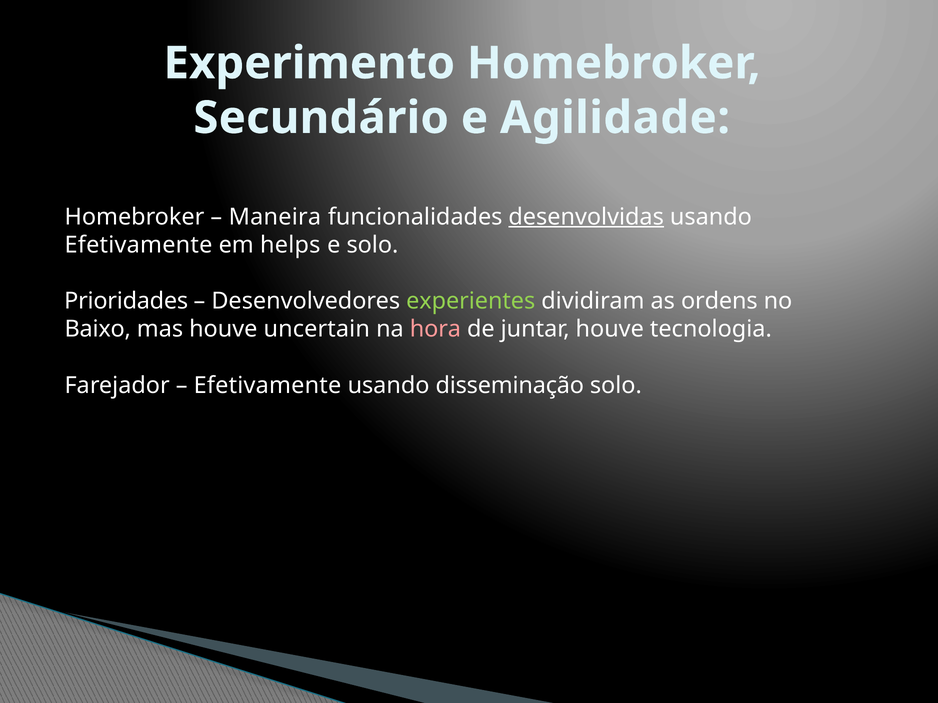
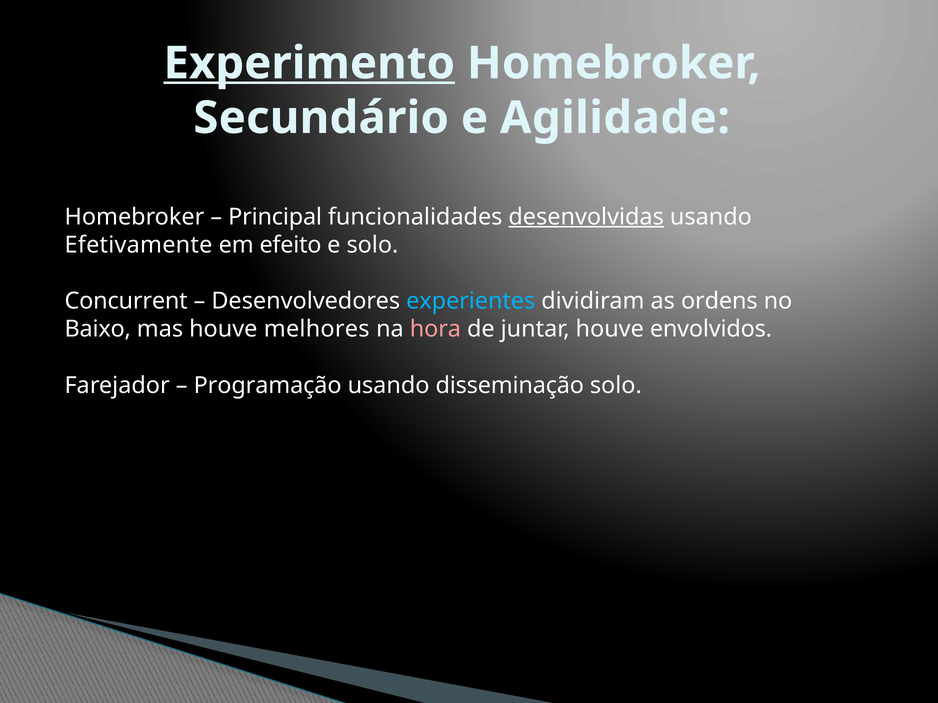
Experimento underline: none -> present
Maneira: Maneira -> Principal
helps: helps -> efeito
Prioridades: Prioridades -> Concurrent
experientes colour: light green -> light blue
uncertain: uncertain -> melhores
tecnologia: tecnologia -> envolvidos
Efetivamente at (267, 386): Efetivamente -> Programação
